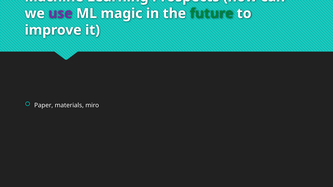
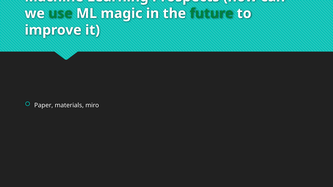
use colour: purple -> green
